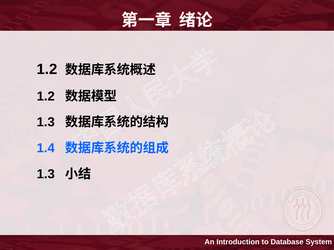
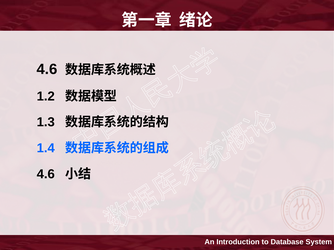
1.2 at (47, 69): 1.2 -> 4.6
1.3 at (46, 174): 1.3 -> 4.6
